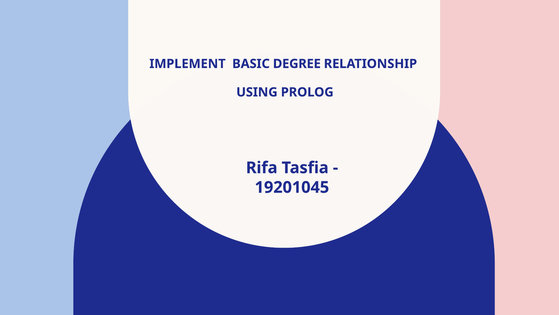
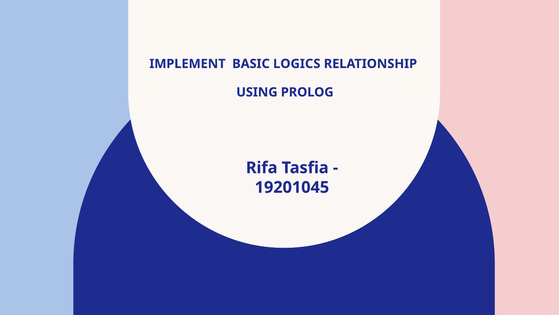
DEGREE: DEGREE -> LOGICS
